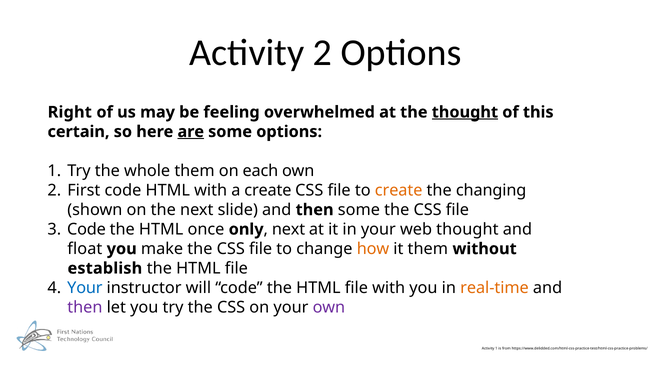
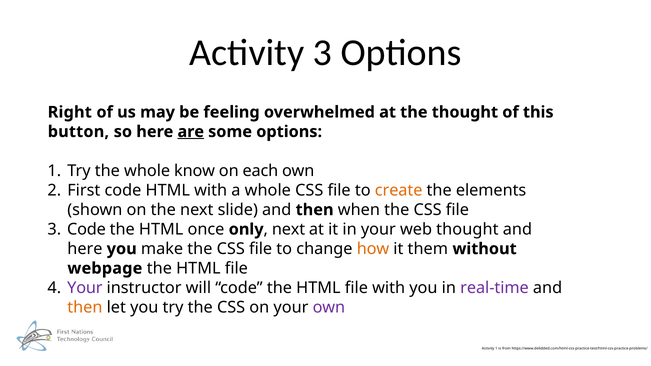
Activity 2: 2 -> 3
thought at (465, 112) underline: present -> none
certain: certain -> button
whole them: them -> know
a create: create -> whole
changing: changing -> elements
then some: some -> when
float at (85, 249): float -> here
establish: establish -> webpage
Your at (85, 288) colour: blue -> purple
real-time colour: orange -> purple
then at (85, 308) colour: purple -> orange
